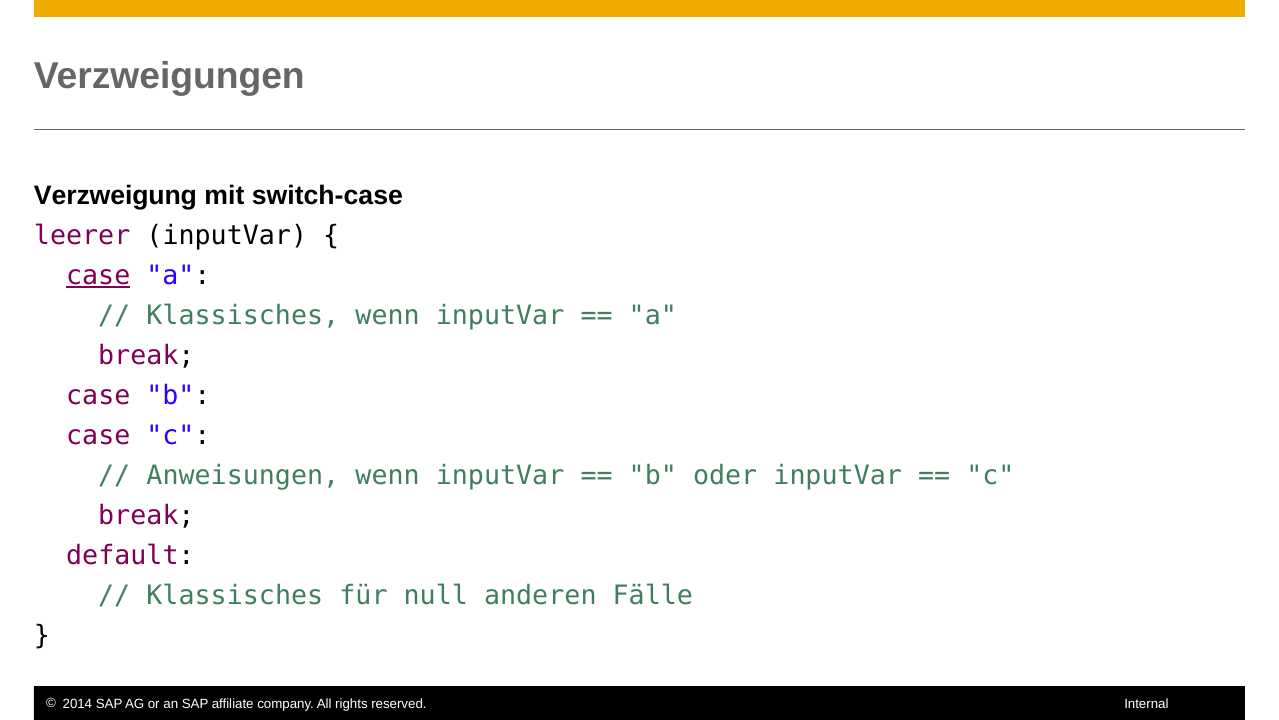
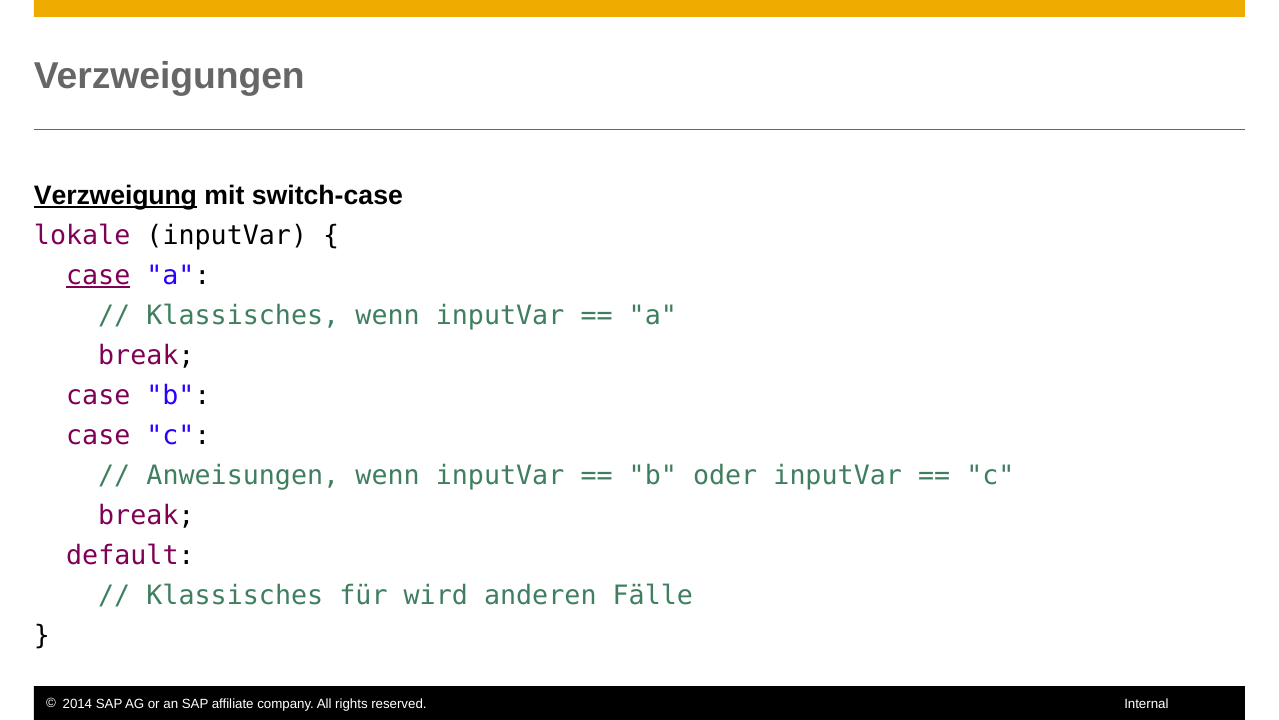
Verzweigung underline: none -> present
leerer: leerer -> lokale
null: null -> wird
